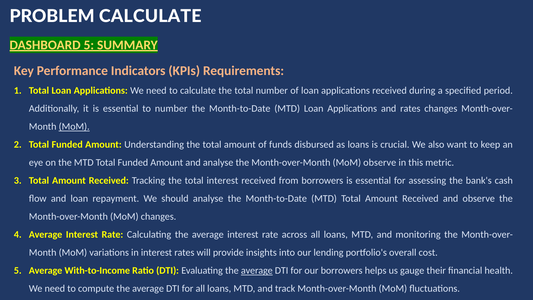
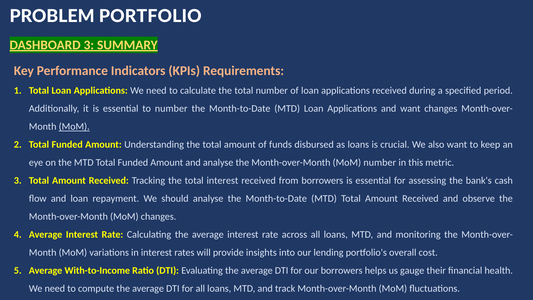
PROBLEM CALCULATE: CALCULATE -> PORTFOLIO
DASHBOARD 5: 5 -> 3
and rates: rates -> want
MoM observe: observe -> number
average at (257, 270) underline: present -> none
